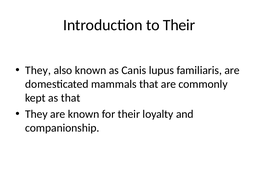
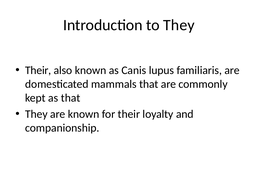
to Their: Their -> They
They at (38, 70): They -> Their
